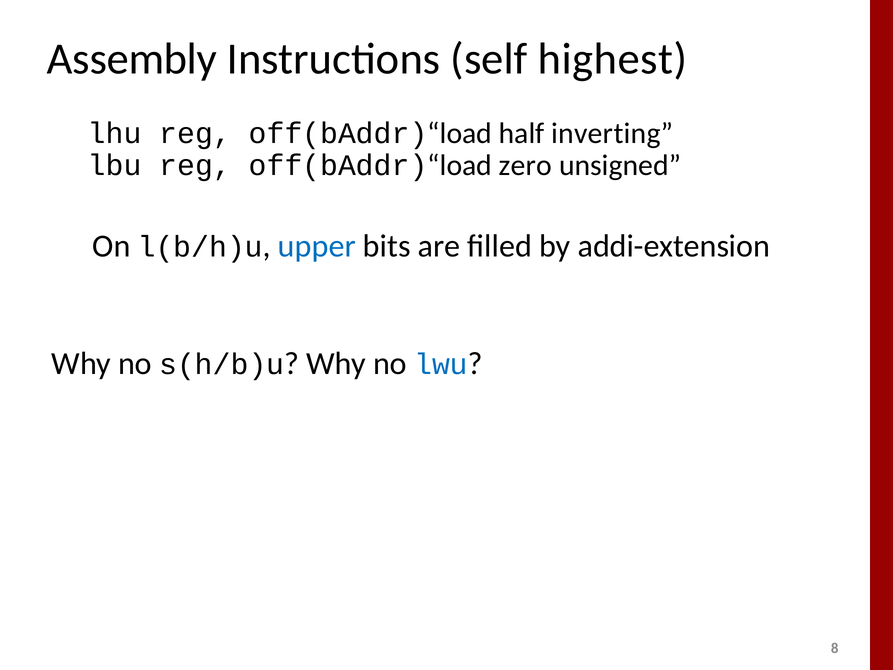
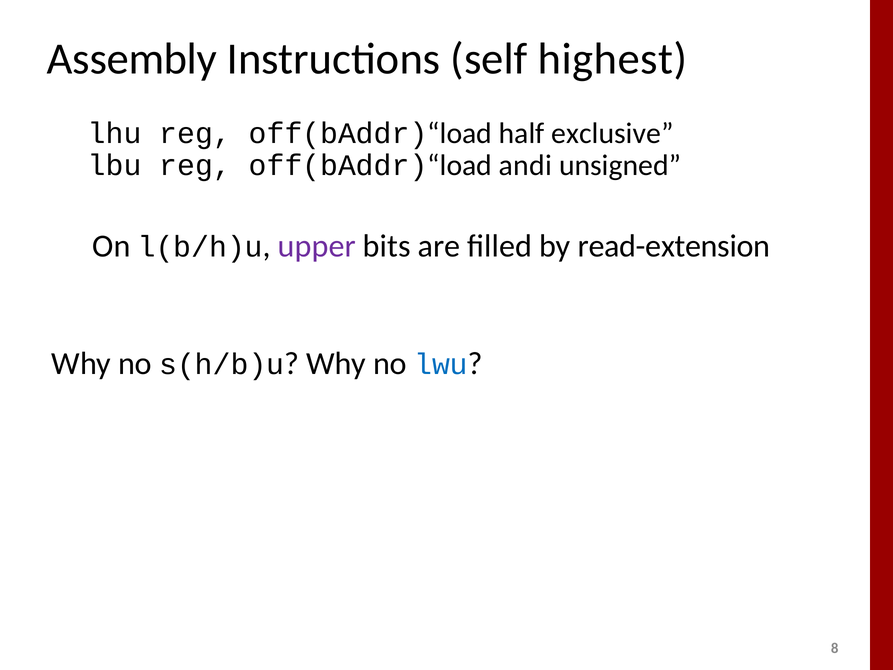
inverting: inverting -> exclusive
zero: zero -> andi
upper colour: blue -> purple
addi-extension: addi-extension -> read-extension
